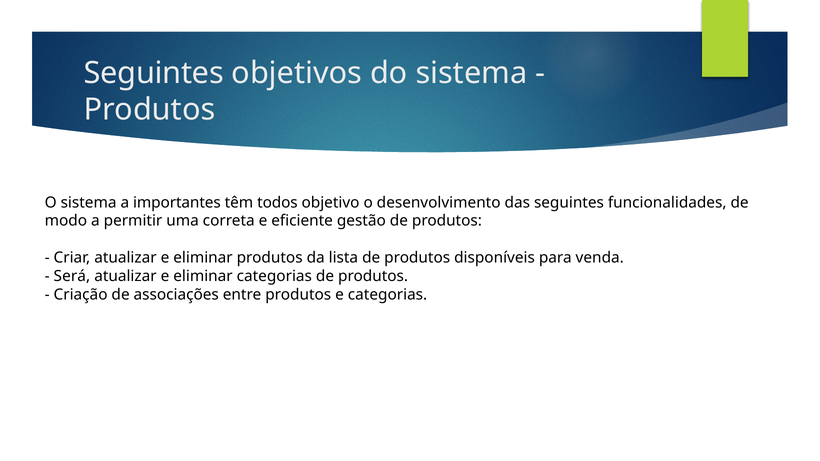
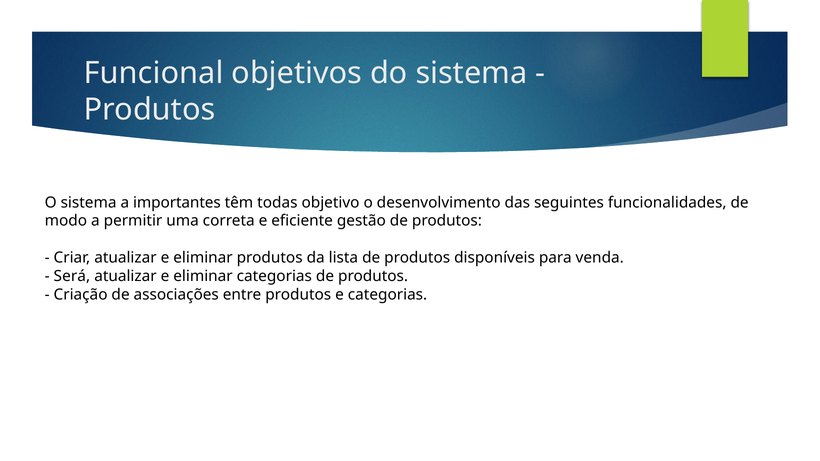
Seguintes at (154, 73): Seguintes -> Funcional
todos: todos -> todas
